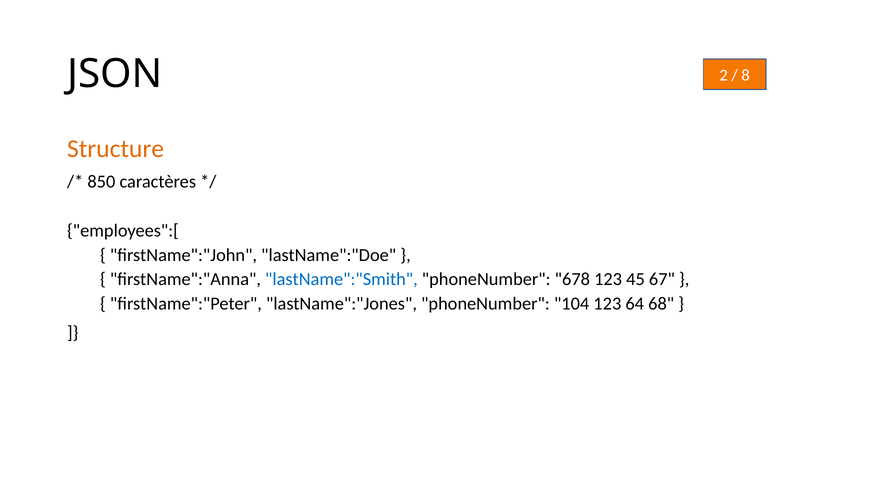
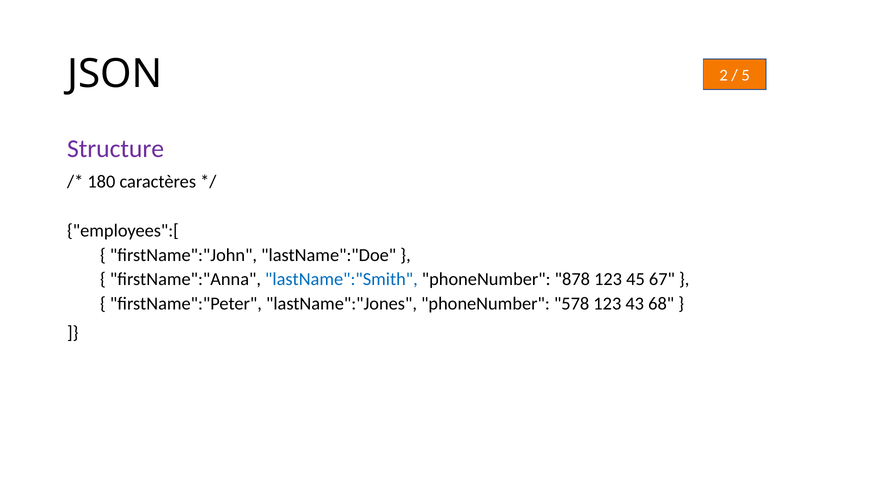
8: 8 -> 5
Structure colour: orange -> purple
850: 850 -> 180
678: 678 -> 878
104: 104 -> 578
64: 64 -> 43
